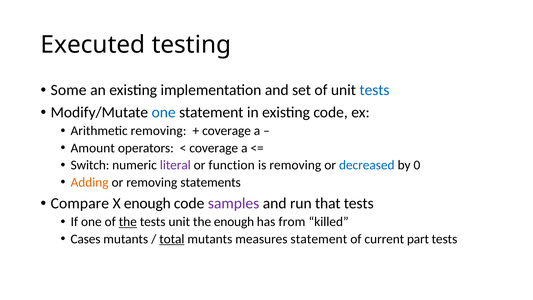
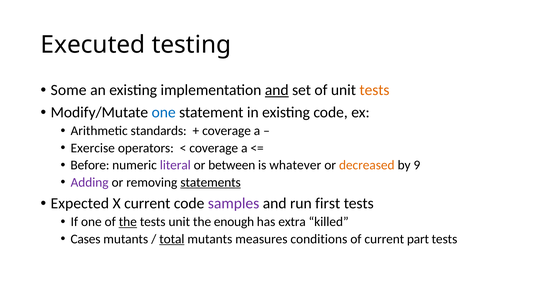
and at (277, 90) underline: none -> present
tests at (374, 90) colour: blue -> orange
Arithmetic removing: removing -> standards
Amount: Amount -> Exercise
Switch: Switch -> Before
function: function -> between
is removing: removing -> whatever
decreased colour: blue -> orange
0: 0 -> 9
Adding colour: orange -> purple
statements underline: none -> present
Compare: Compare -> Expected
X enough: enough -> current
that: that -> first
from: from -> extra
measures statement: statement -> conditions
